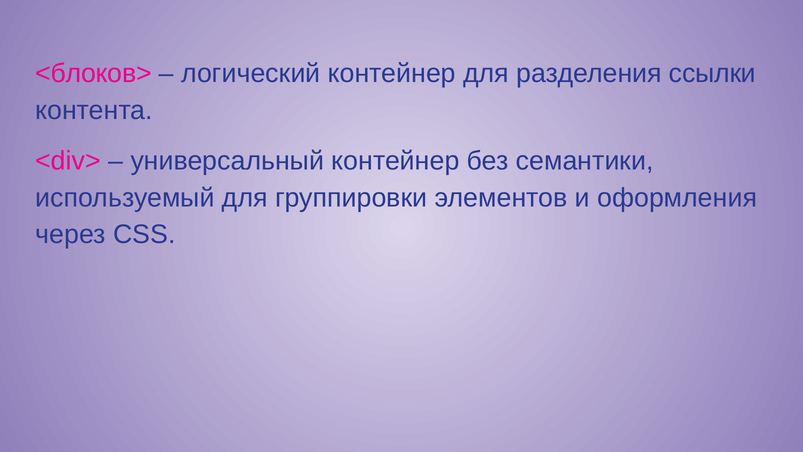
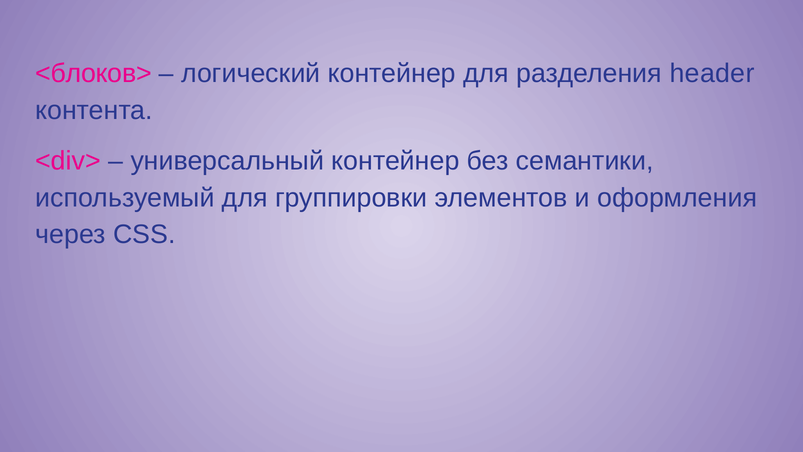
ссылки: ссылки -> header
